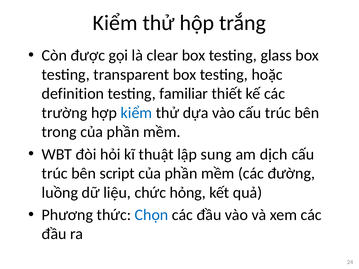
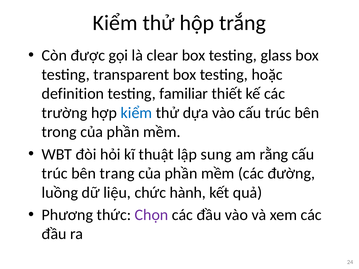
dịch: dịch -> rằng
script: script -> trang
hỏng: hỏng -> hành
Chọn colour: blue -> purple
